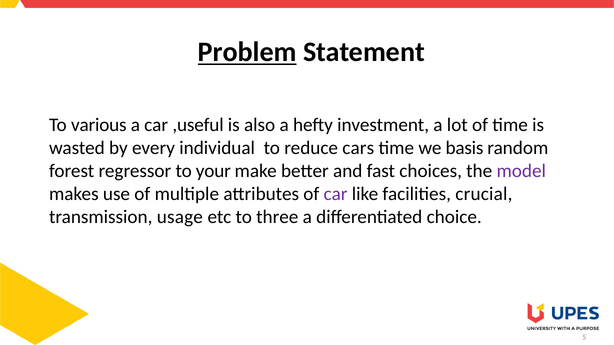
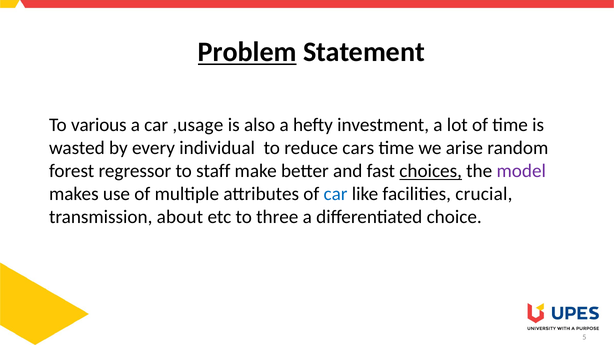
,useful: ,useful -> ,usage
basis: basis -> arise
your: your -> staff
choices underline: none -> present
car at (336, 194) colour: purple -> blue
usage: usage -> about
